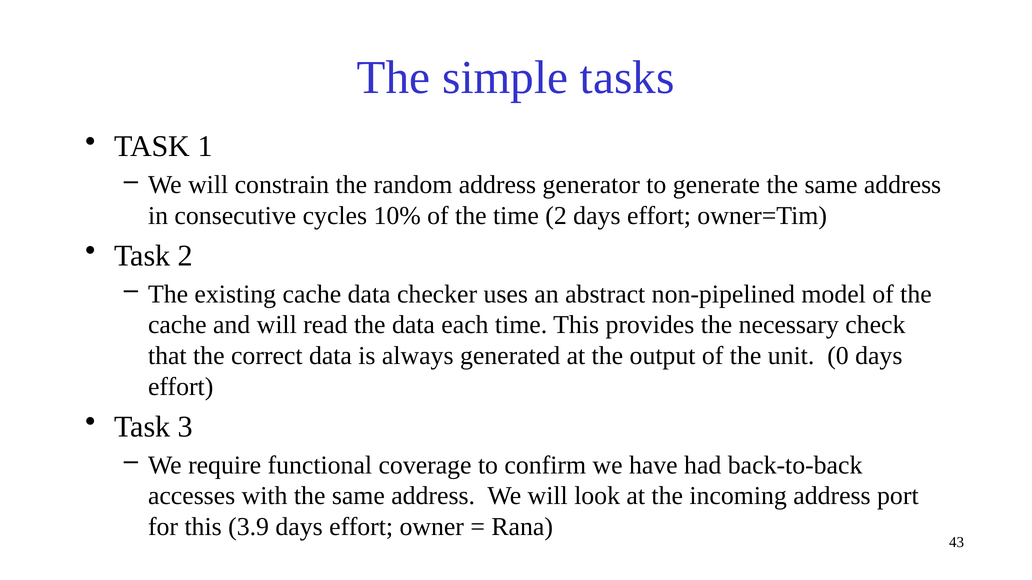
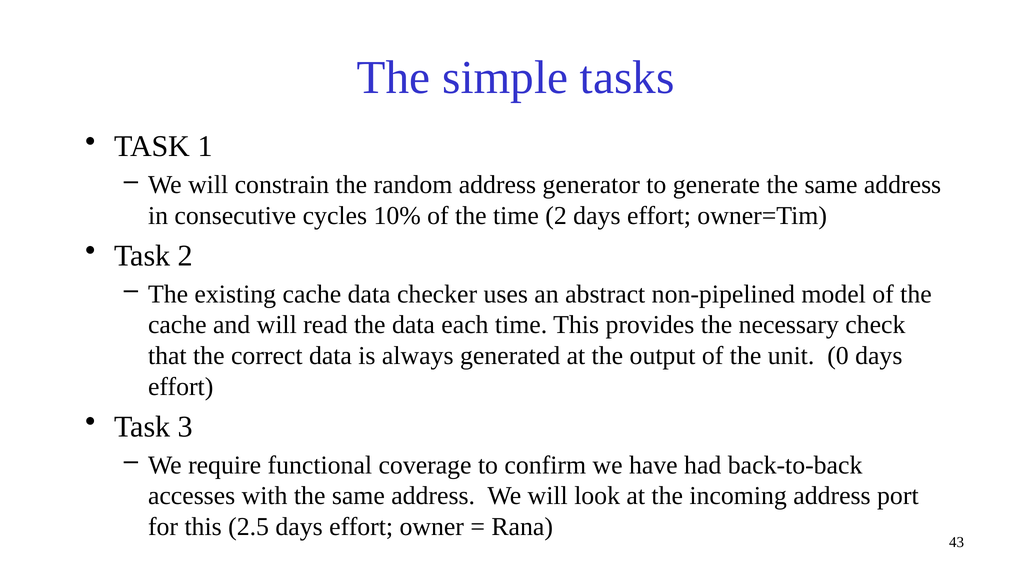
3.9: 3.9 -> 2.5
